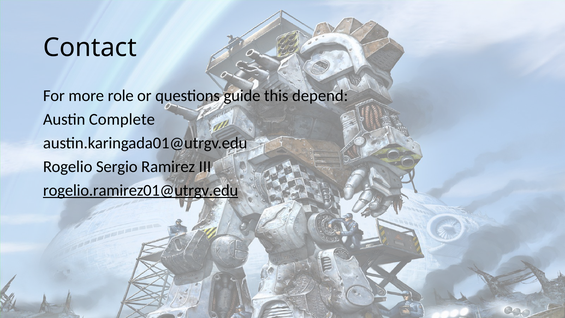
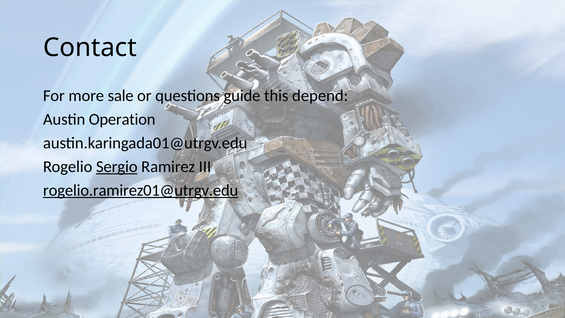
role: role -> sale
Complete: Complete -> Operation
Sergio underline: none -> present
